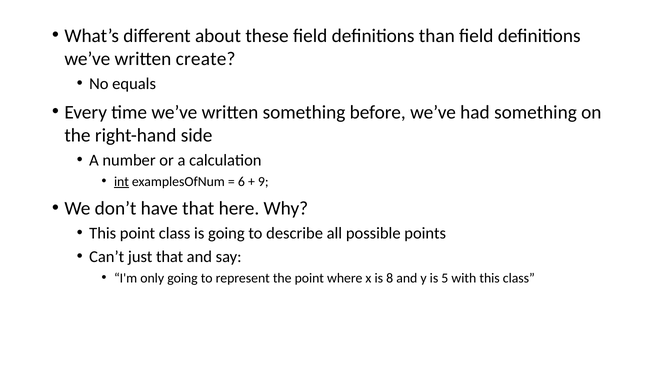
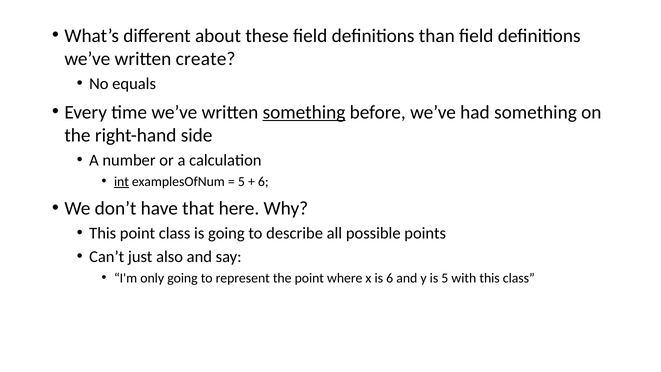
something at (304, 112) underline: none -> present
6 at (241, 181): 6 -> 5
9 at (263, 181): 9 -> 6
just that: that -> also
is 8: 8 -> 6
